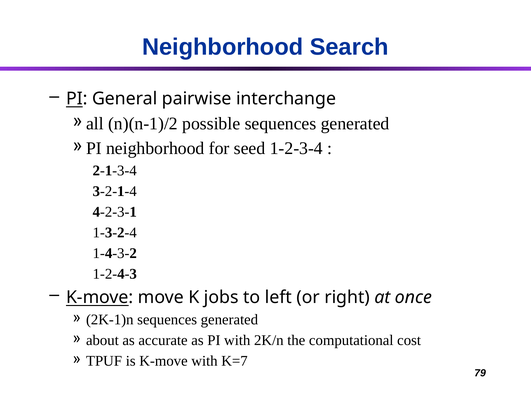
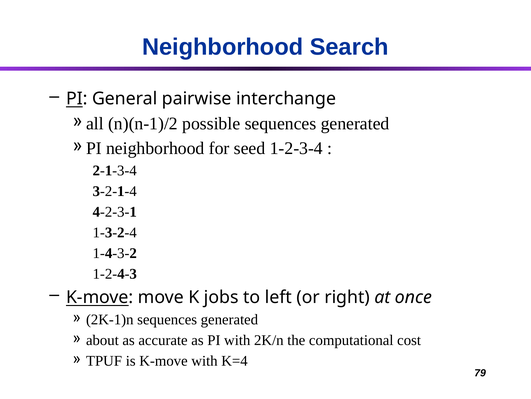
K=7: K=7 -> K=4
